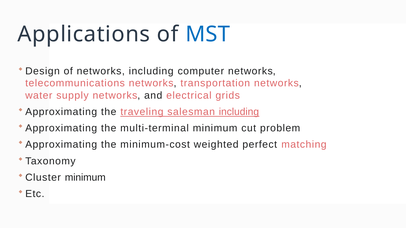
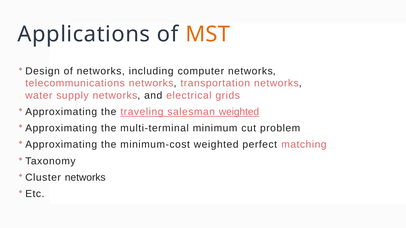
MST colour: blue -> orange
salesman including: including -> weighted
minimum at (85, 178): minimum -> networks
